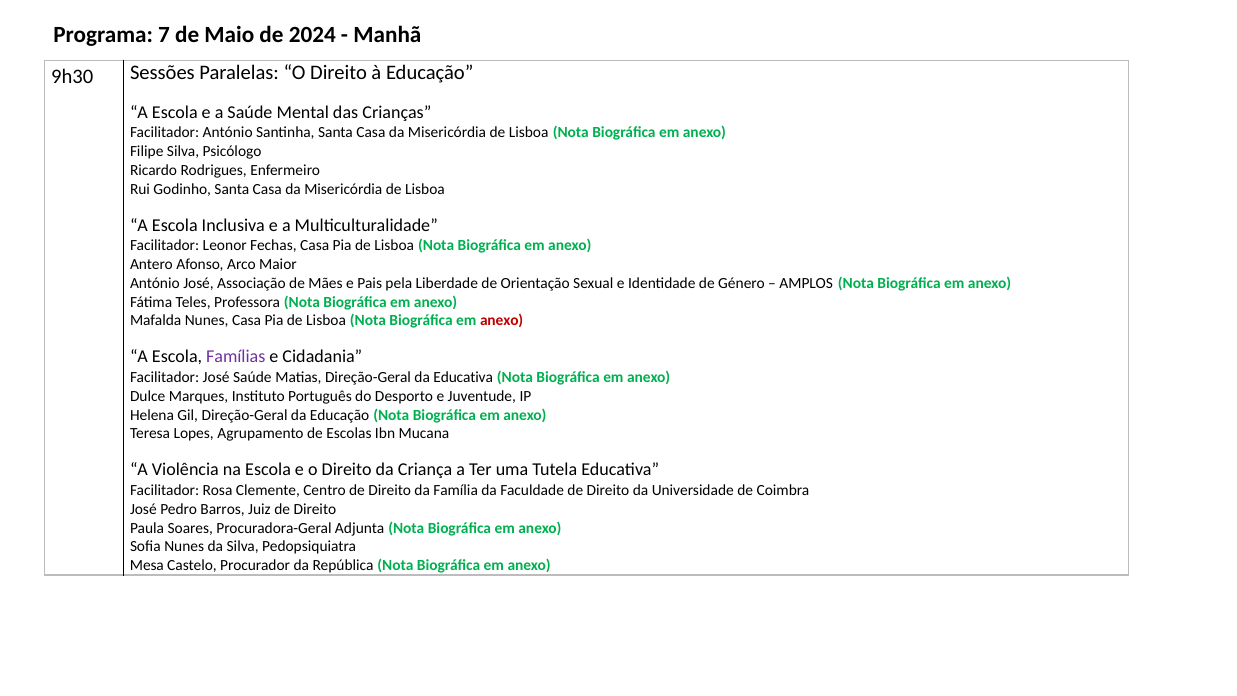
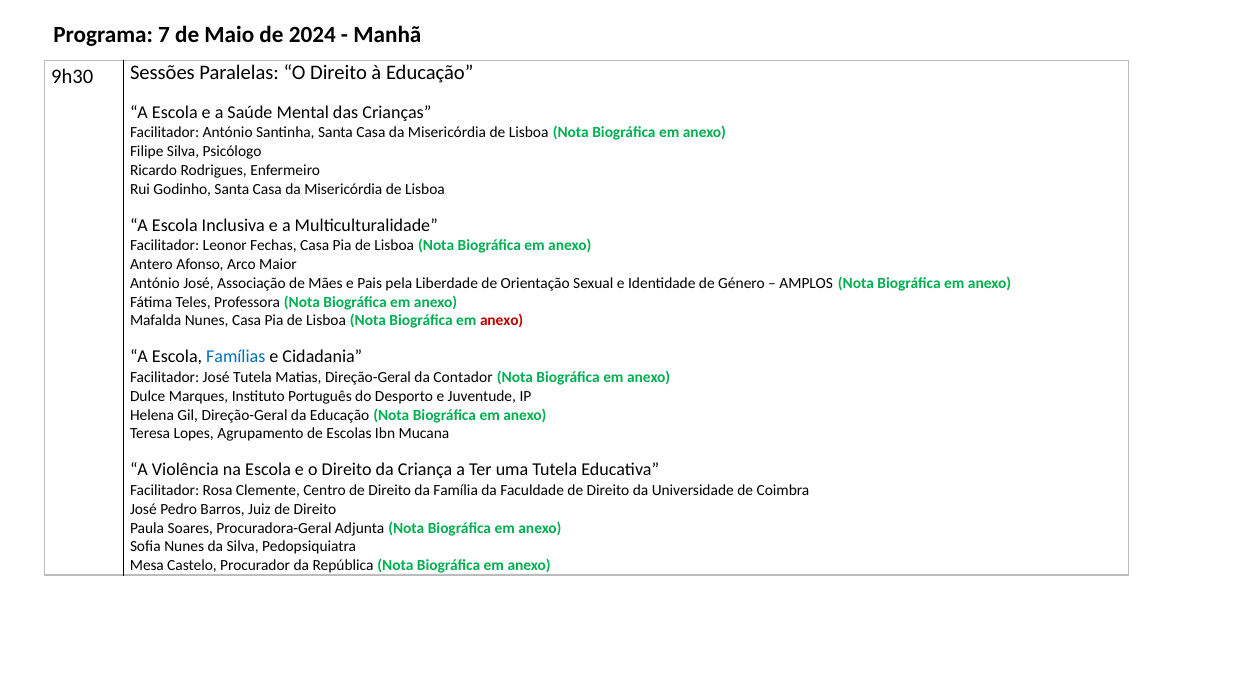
Famílias colour: purple -> blue
José Saúde: Saúde -> Tutela
da Educativa: Educativa -> Contador
